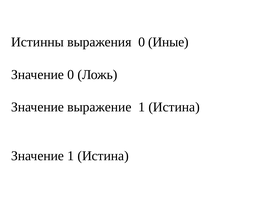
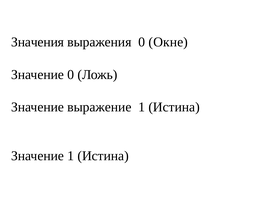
Истинны: Истинны -> Значения
Иные: Иные -> Окне
